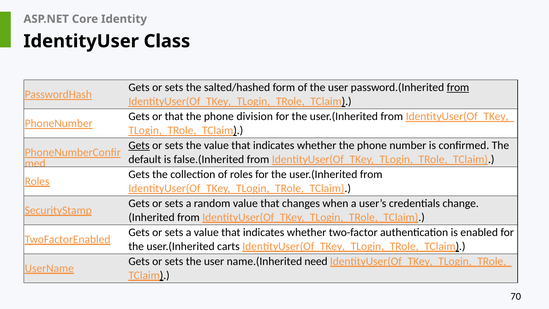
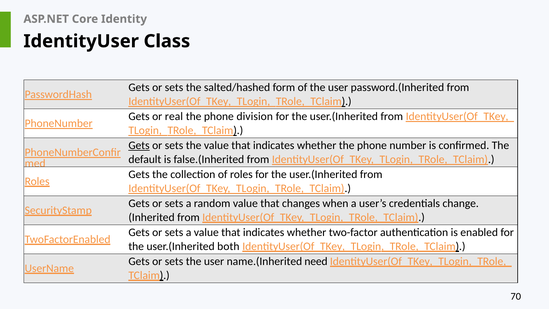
from at (458, 87) underline: present -> none
or that: that -> real
carts: carts -> both
